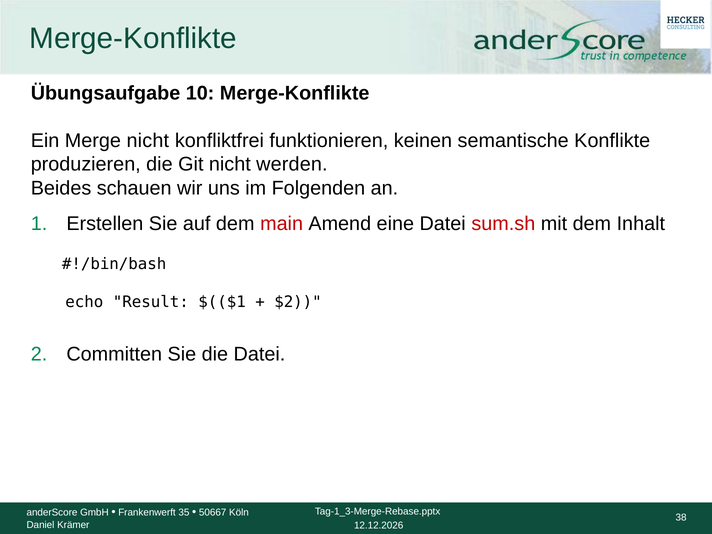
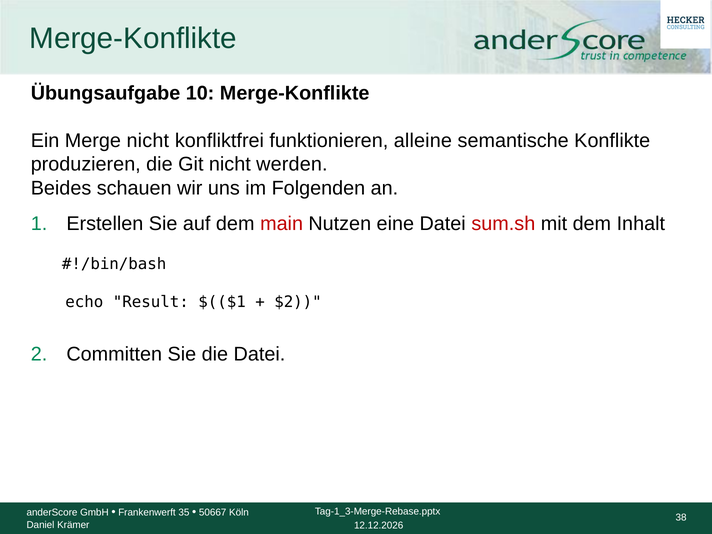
keinen: keinen -> alleine
Amend: Amend -> Nutzen
